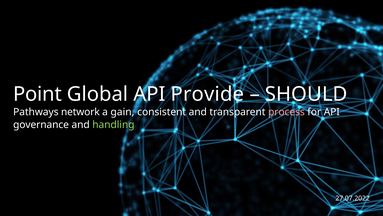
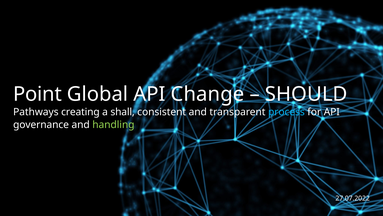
Provide: Provide -> Change
network: network -> creating
gain: gain -> shall
process colour: pink -> light blue
